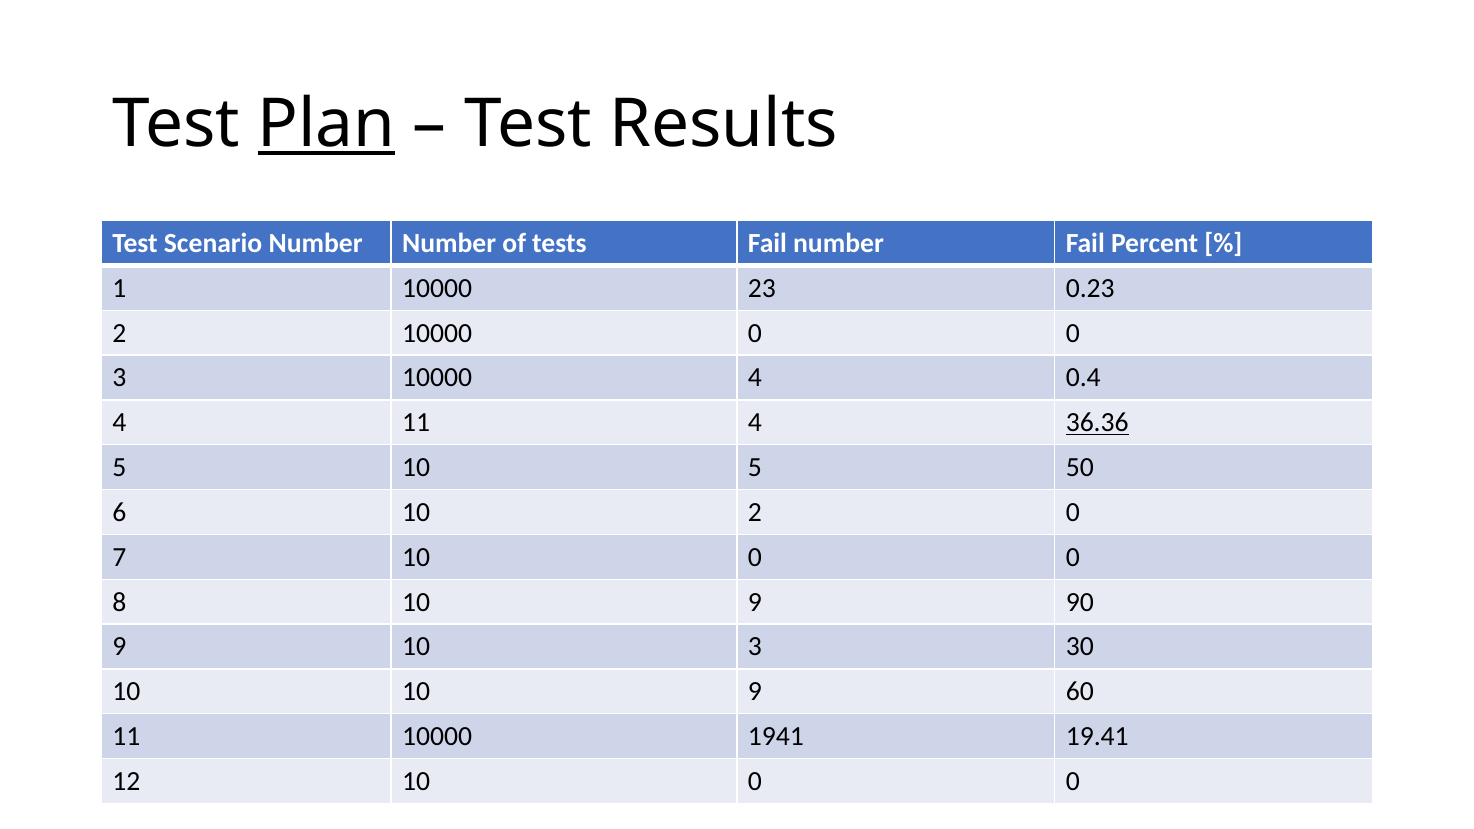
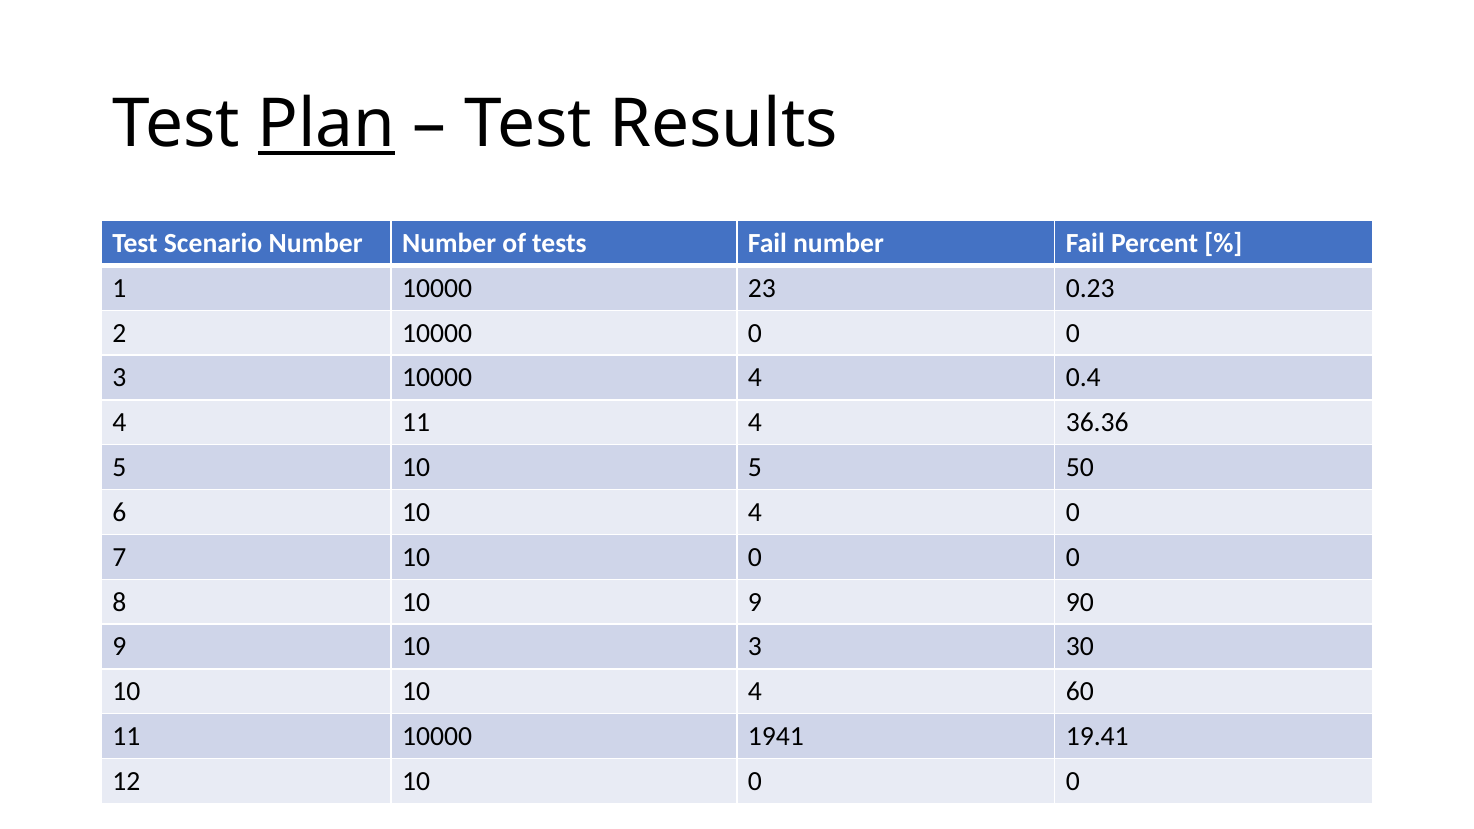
36.36 underline: present -> none
6 10 2: 2 -> 4
10 10 9: 9 -> 4
